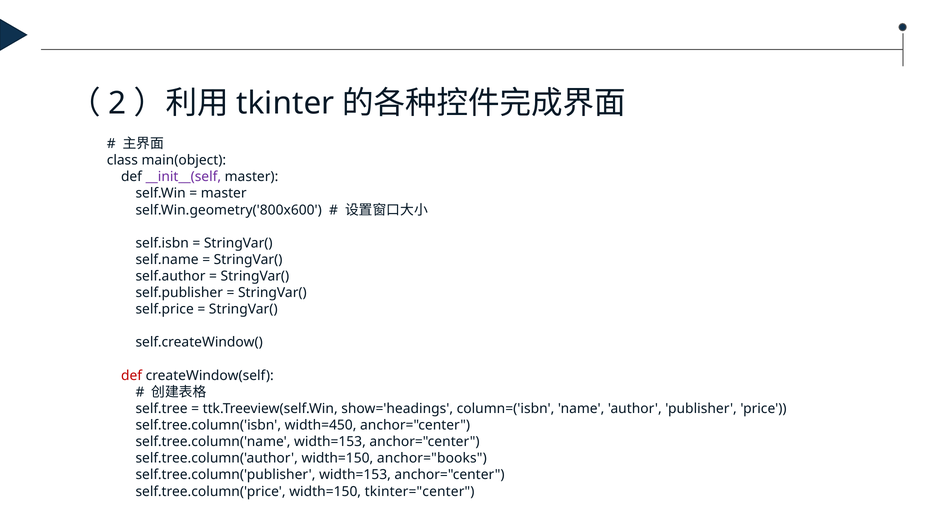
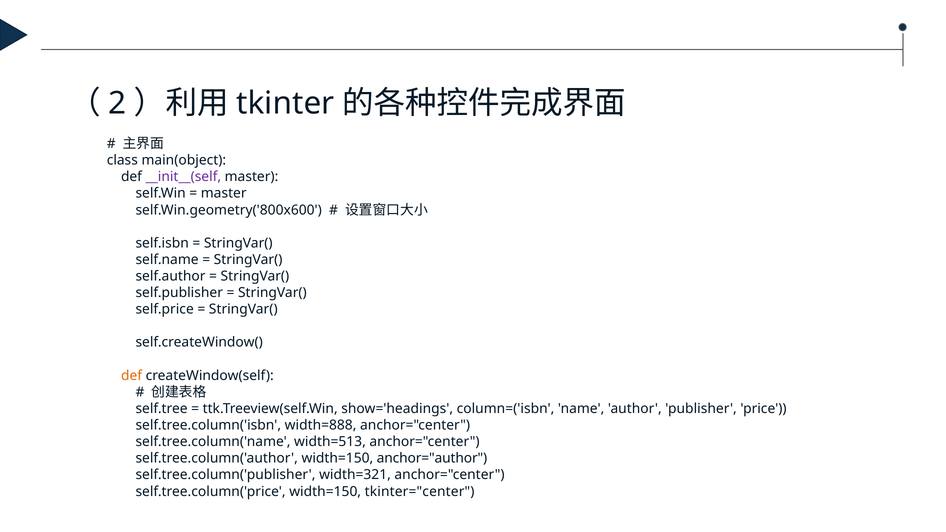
def at (132, 376) colour: red -> orange
width=450: width=450 -> width=888
self.tree.column('name width=153: width=153 -> width=513
anchor="books: anchor="books -> anchor="author
self.tree.column('publisher width=153: width=153 -> width=321
